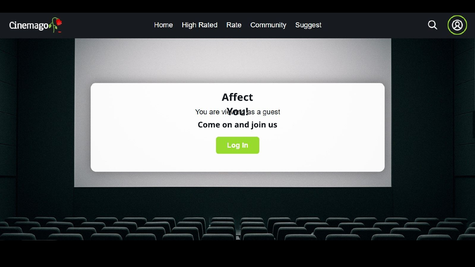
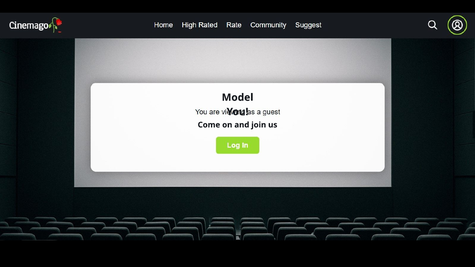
Affect: Affect -> Model
